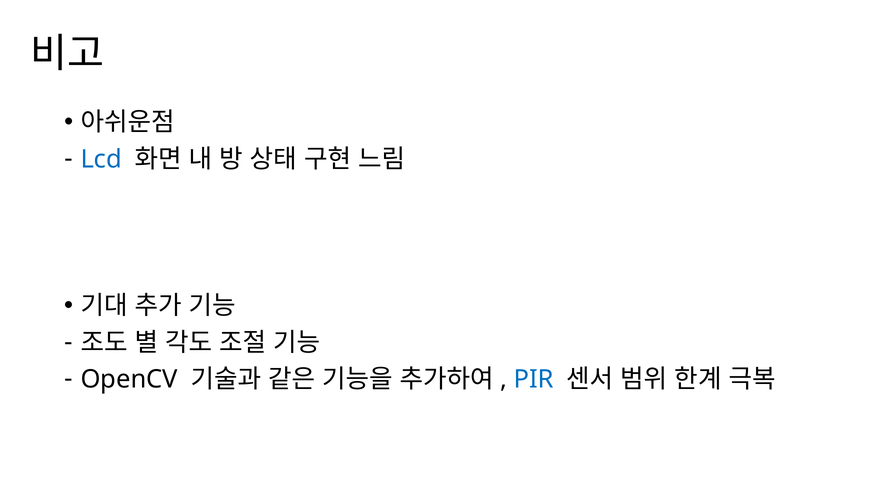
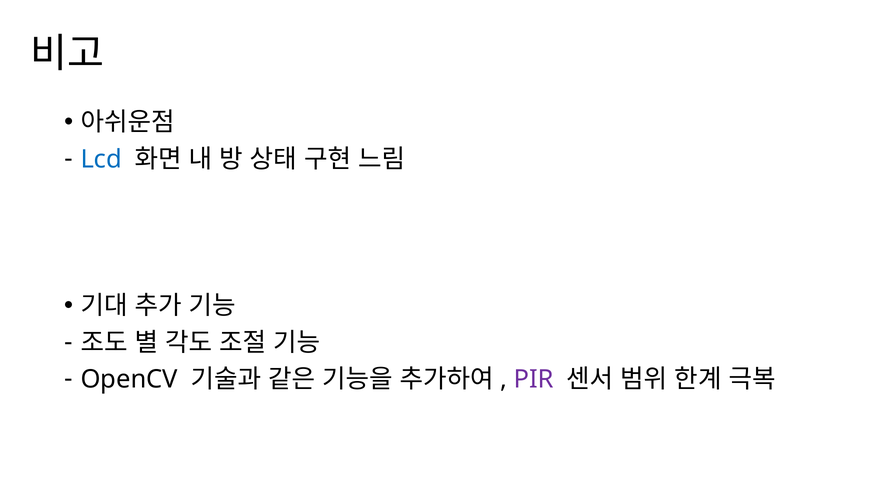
PIR colour: blue -> purple
